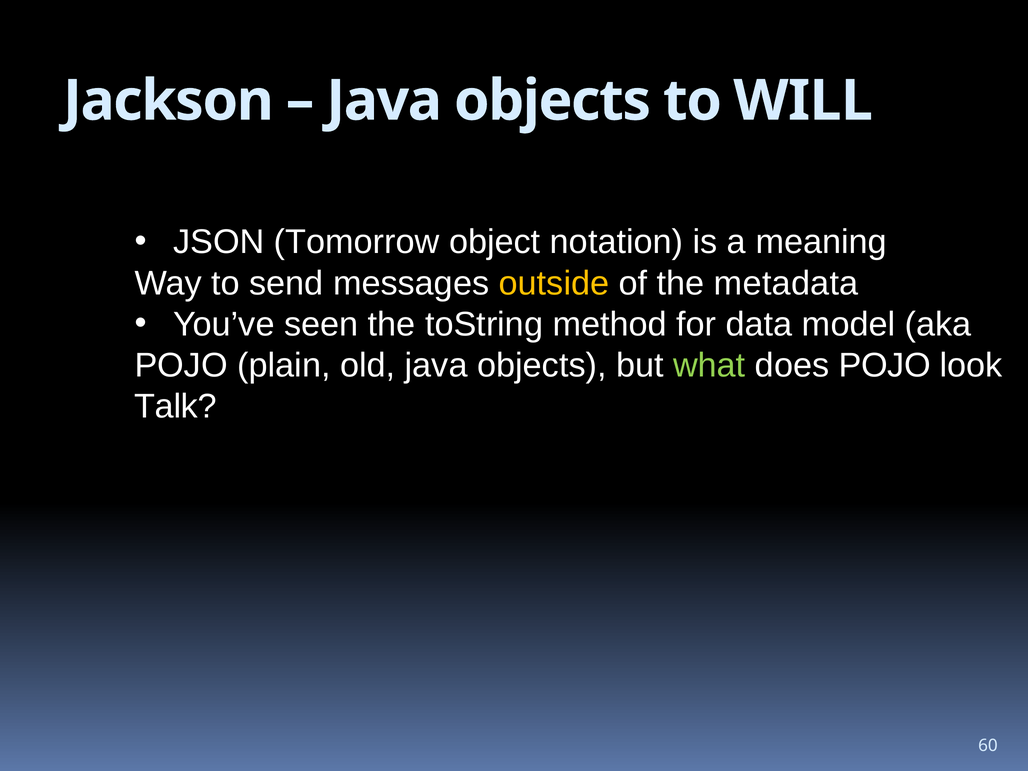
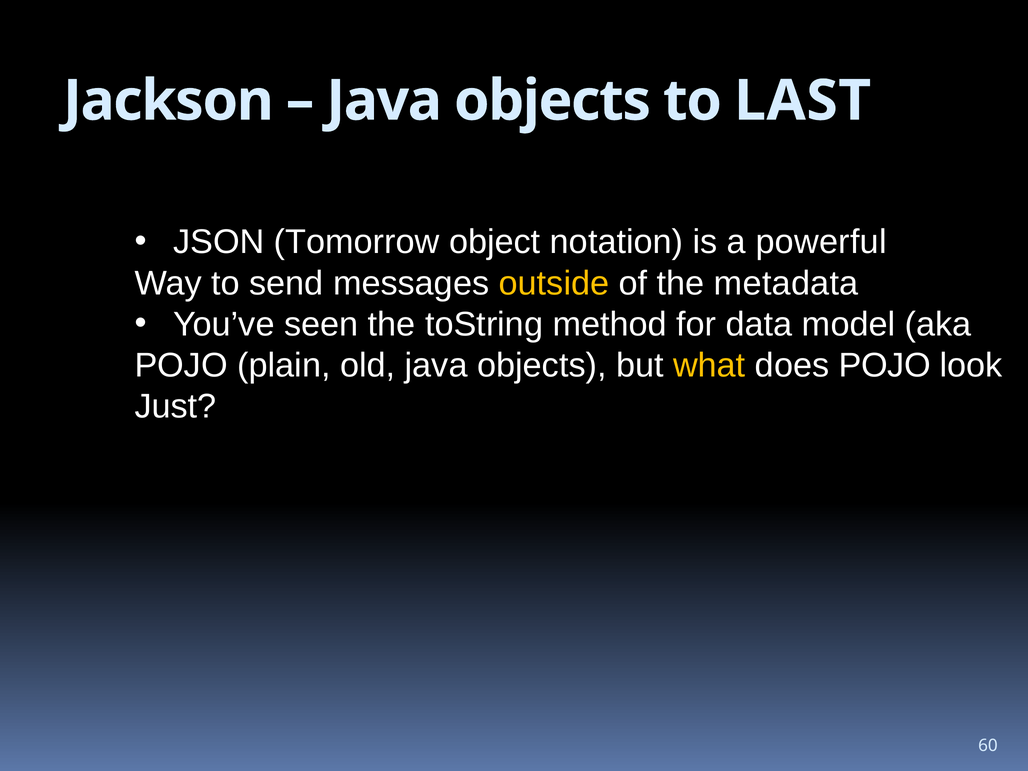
WILL: WILL -> LAST
meaning: meaning -> powerful
what colour: light green -> yellow
Talk: Talk -> Just
